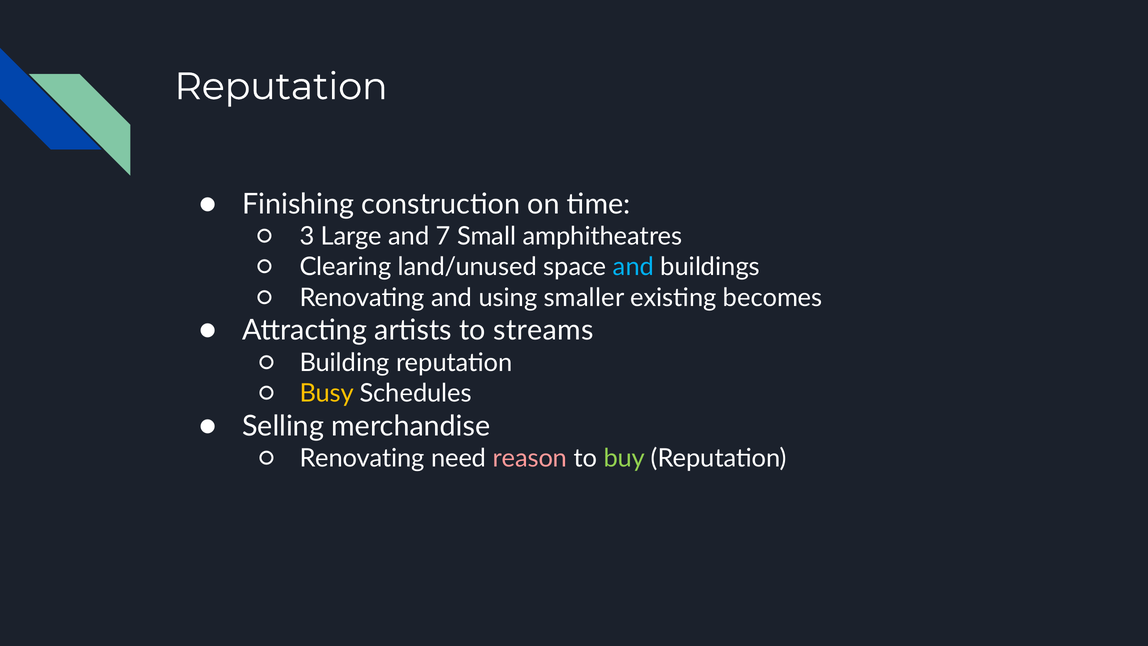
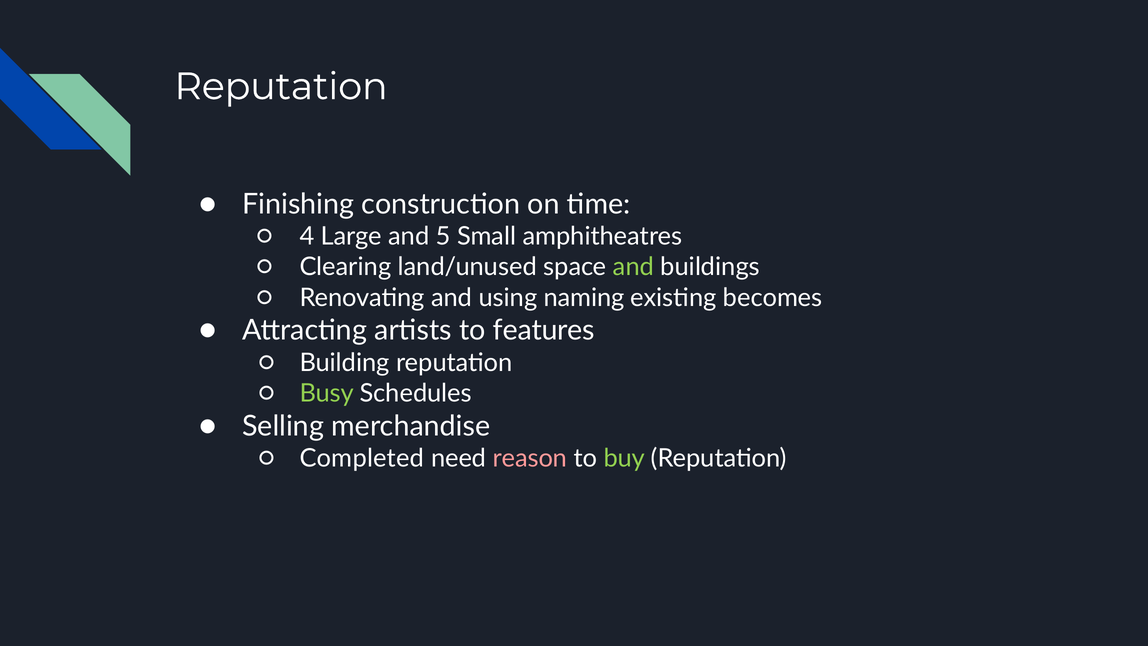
3: 3 -> 4
7: 7 -> 5
and at (633, 267) colour: light blue -> light green
smaller: smaller -> naming
streams: streams -> features
Busy colour: yellow -> light green
Renovating at (362, 458): Renovating -> Completed
